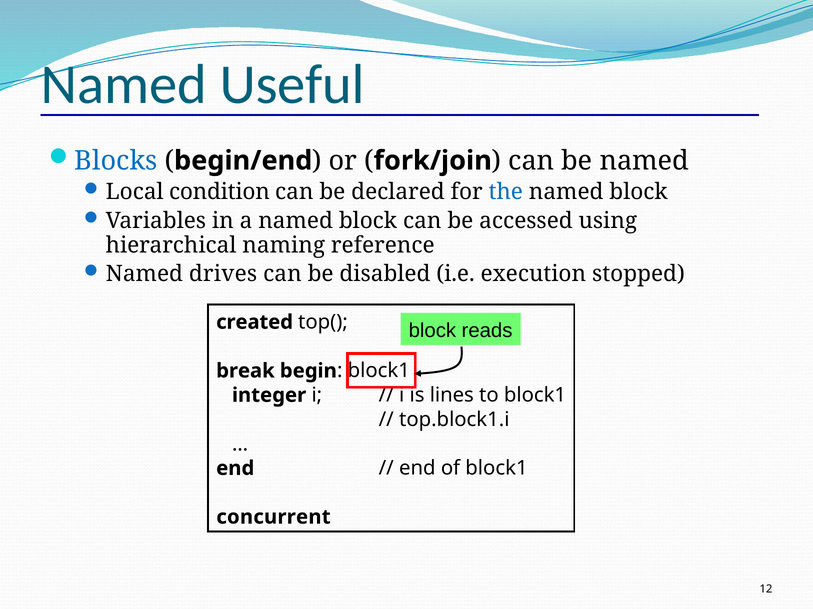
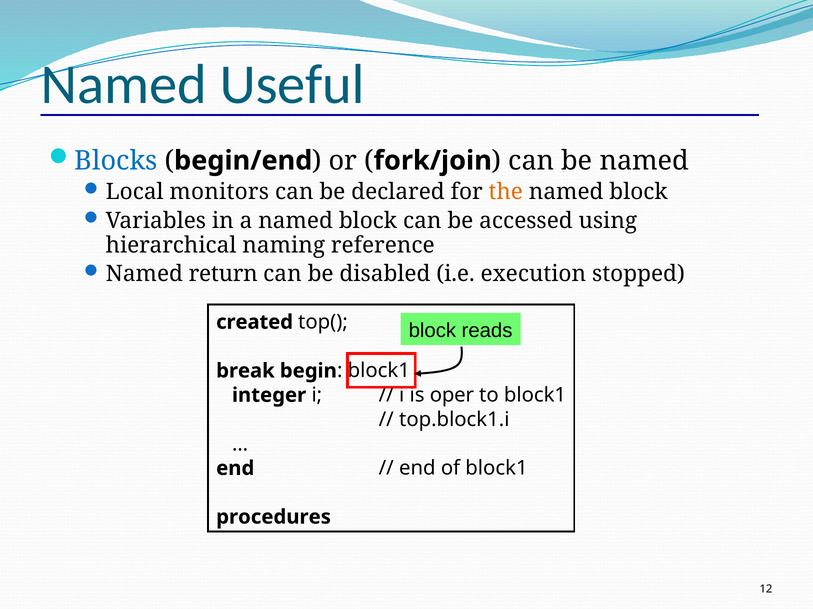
condition: condition -> monitors
the colour: blue -> orange
drives: drives -> return
lines: lines -> oper
concurrent: concurrent -> procedures
